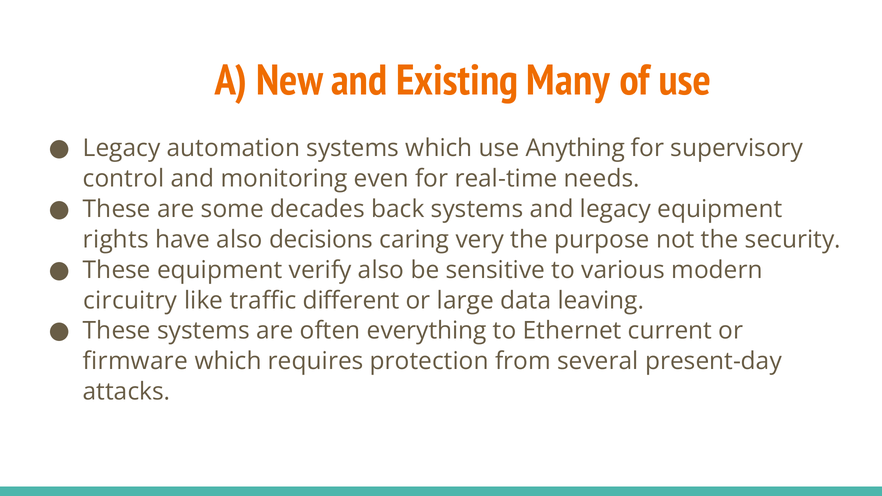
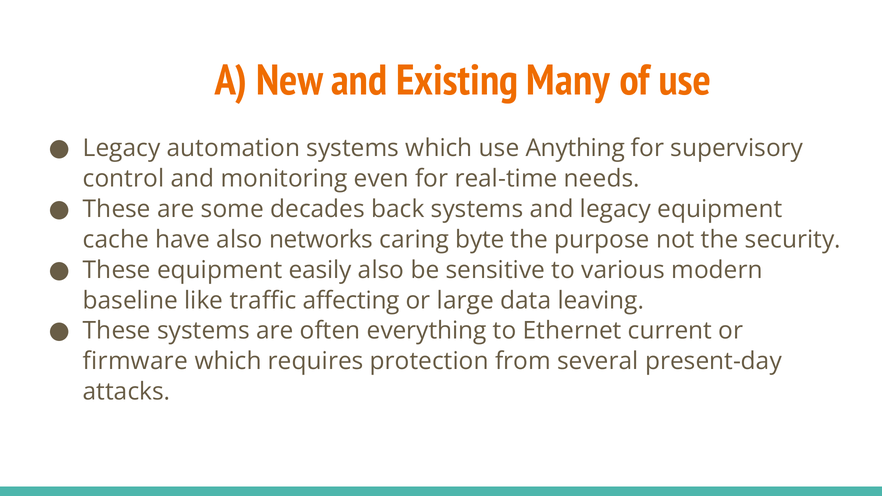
rights: rights -> cache
decisions: decisions -> networks
very: very -> byte
verify: verify -> easily
circuitry: circuitry -> baseline
different: different -> affecting
